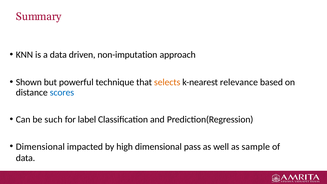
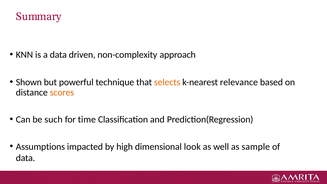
non-imputation: non-imputation -> non-complexity
scores colour: blue -> orange
label: label -> time
Dimensional at (40, 147): Dimensional -> Assumptions
pass: pass -> look
